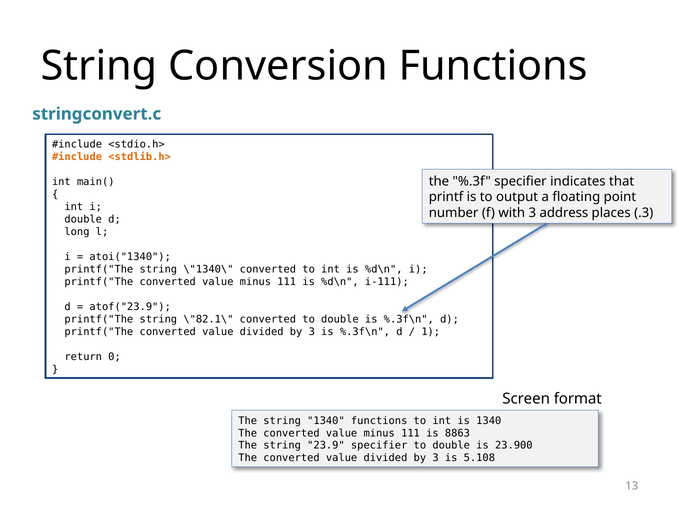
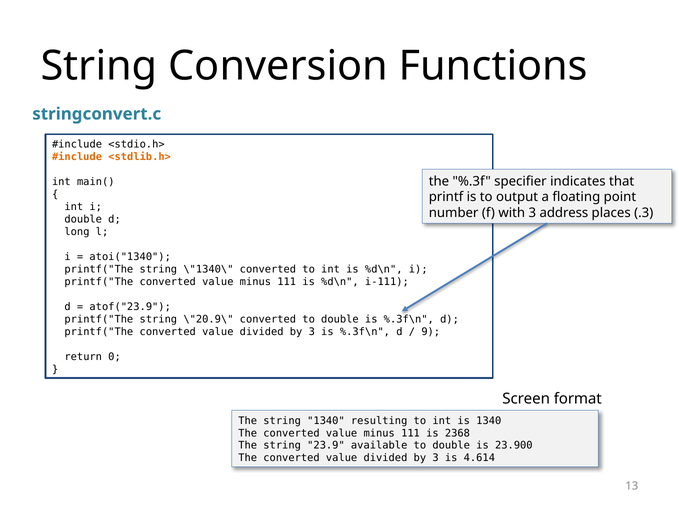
\"82.1\: \"82.1\ -> \"20.9\
1: 1 -> 9
1340 functions: functions -> resulting
8863: 8863 -> 2368
23.9 specifier: specifier -> available
5.108: 5.108 -> 4.614
